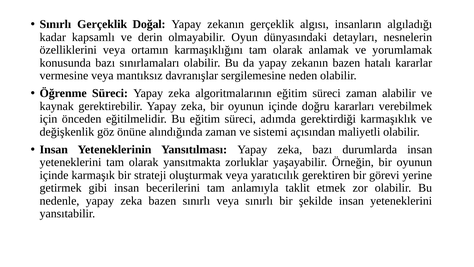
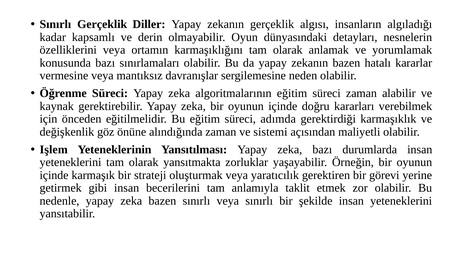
Doğal: Doğal -> Diller
Insan at (54, 149): Insan -> Işlem
